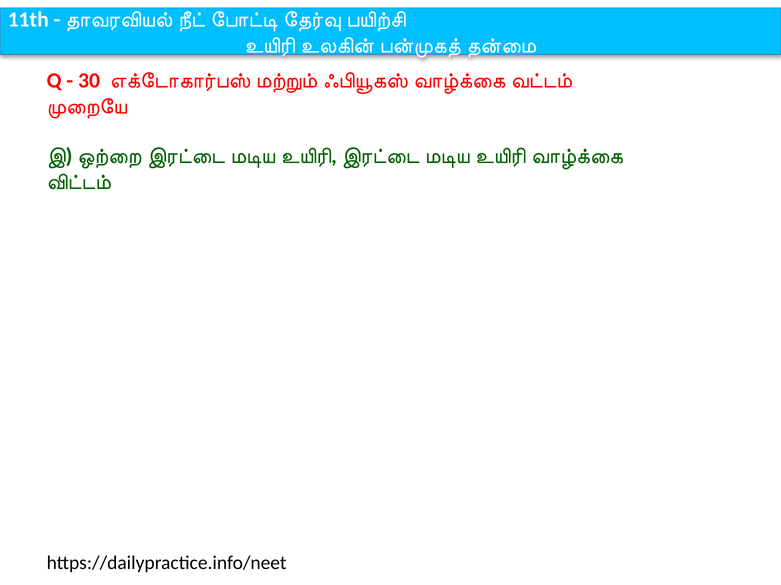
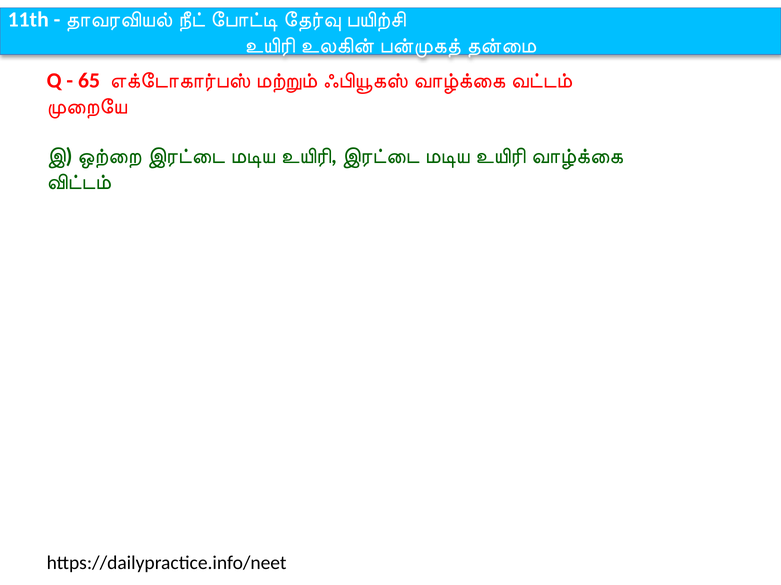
30: 30 -> 65
